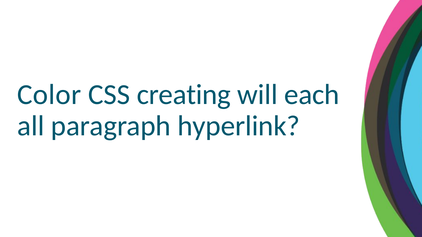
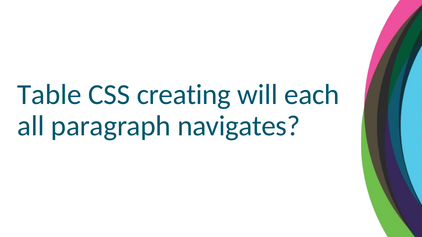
Color: Color -> Table
hyperlink: hyperlink -> navigates
